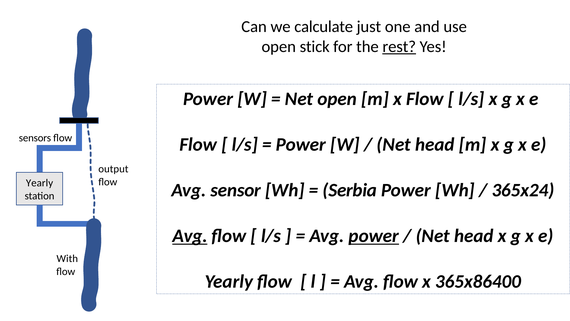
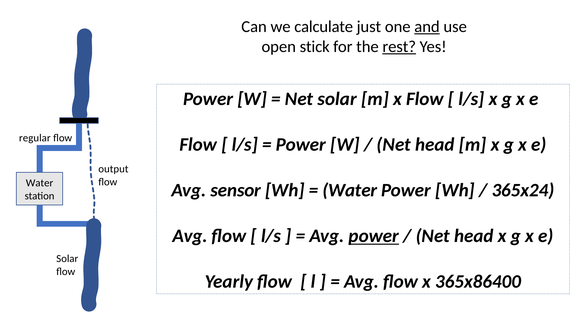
and underline: none -> present
Net open: open -> solar
sensors: sensors -> regular
Yearly at (40, 183): Yearly -> Water
Serbia at (350, 190): Serbia -> Water
Avg at (190, 236) underline: present -> none
With at (67, 258): With -> Solar
